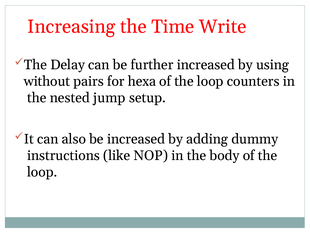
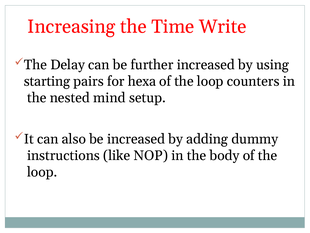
without: without -> starting
jump: jump -> mind
